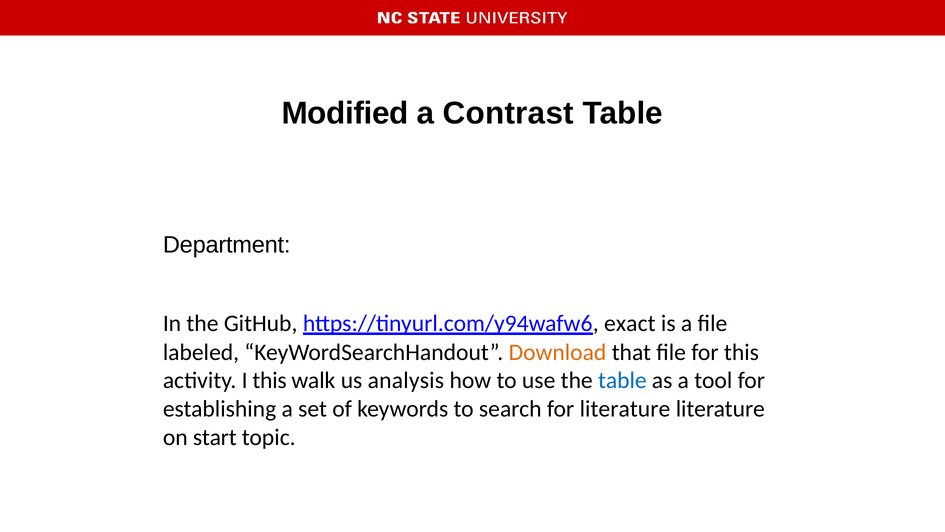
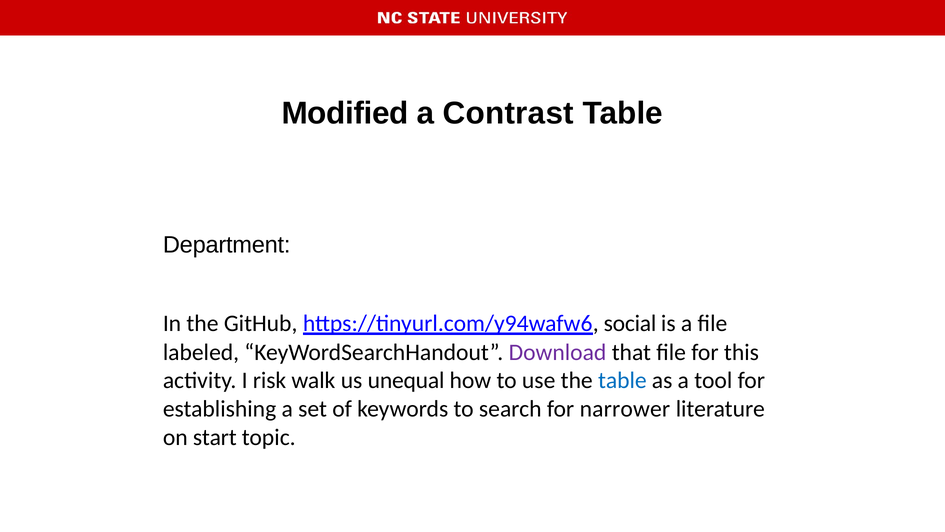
exact: exact -> social
Download colour: orange -> purple
I this: this -> risk
analysis: analysis -> unequal
for literature: literature -> narrower
